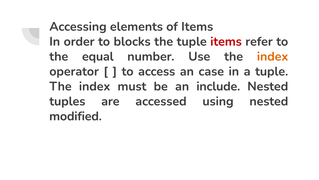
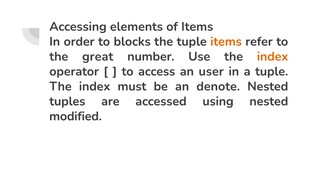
items at (226, 41) colour: red -> orange
equal: equal -> great
case: case -> user
include: include -> denote
